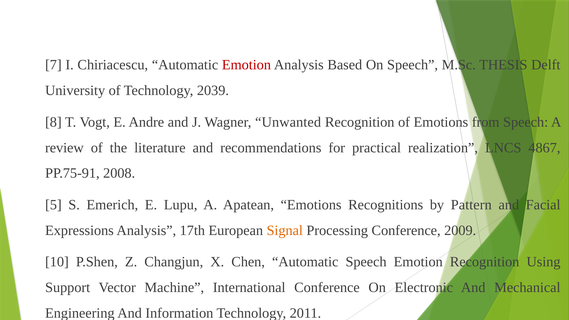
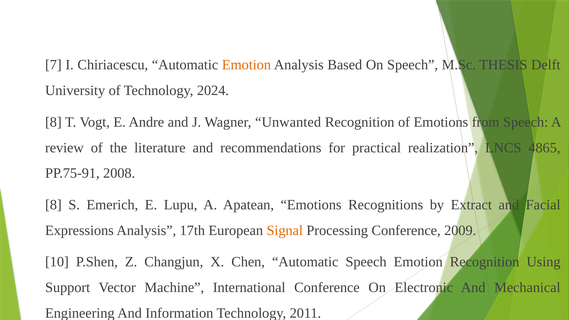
Emotion at (246, 65) colour: red -> orange
2039: 2039 -> 2024
4867: 4867 -> 4865
5 at (53, 205): 5 -> 8
Pattern: Pattern -> Extract
